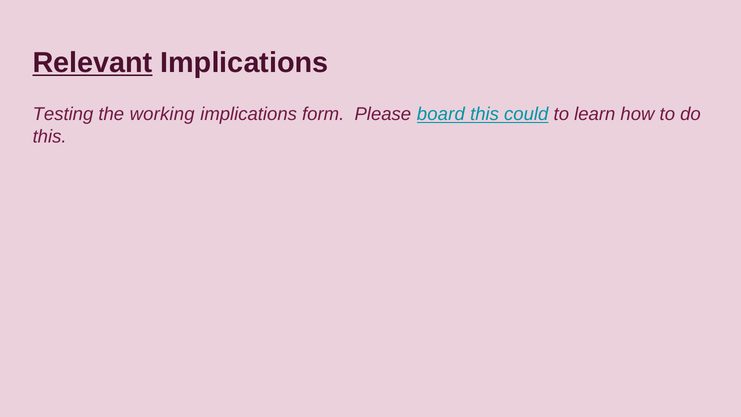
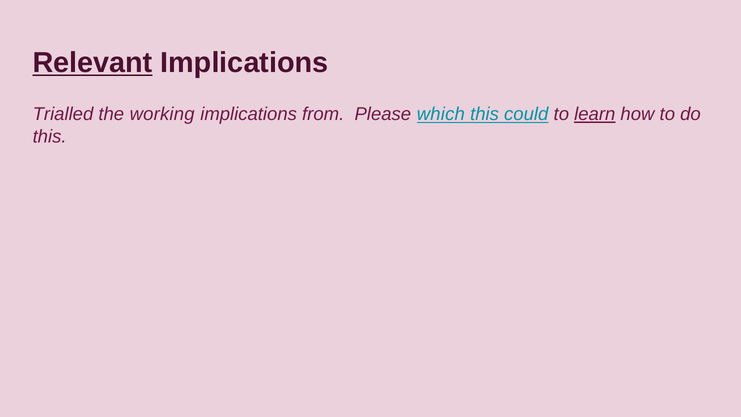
Testing: Testing -> Trialled
form: form -> from
board: board -> which
learn underline: none -> present
